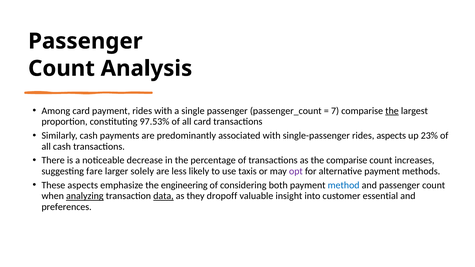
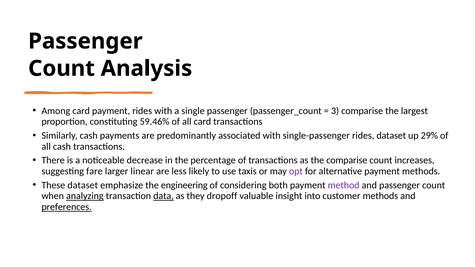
7: 7 -> 3
the at (392, 111) underline: present -> none
97.53%: 97.53% -> 59.46%
rides aspects: aspects -> dataset
23%: 23% -> 29%
solely: solely -> linear
These aspects: aspects -> dataset
method colour: blue -> purple
customer essential: essential -> methods
preferences underline: none -> present
